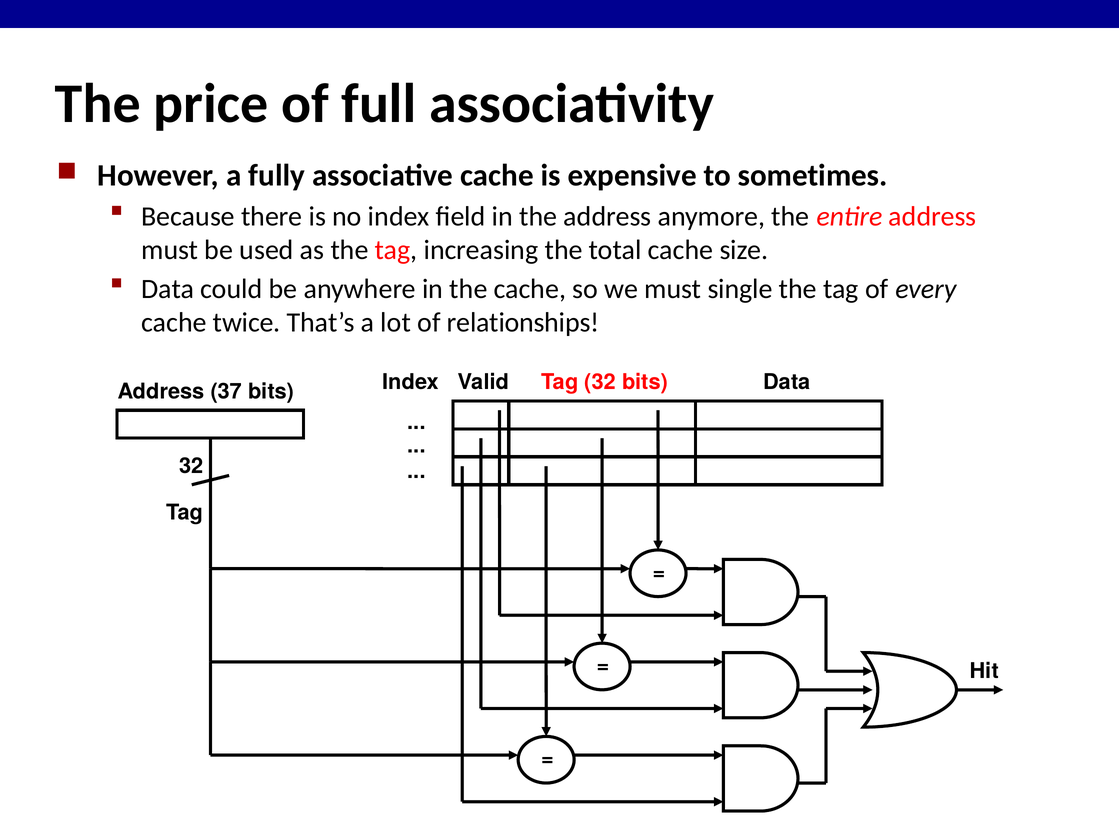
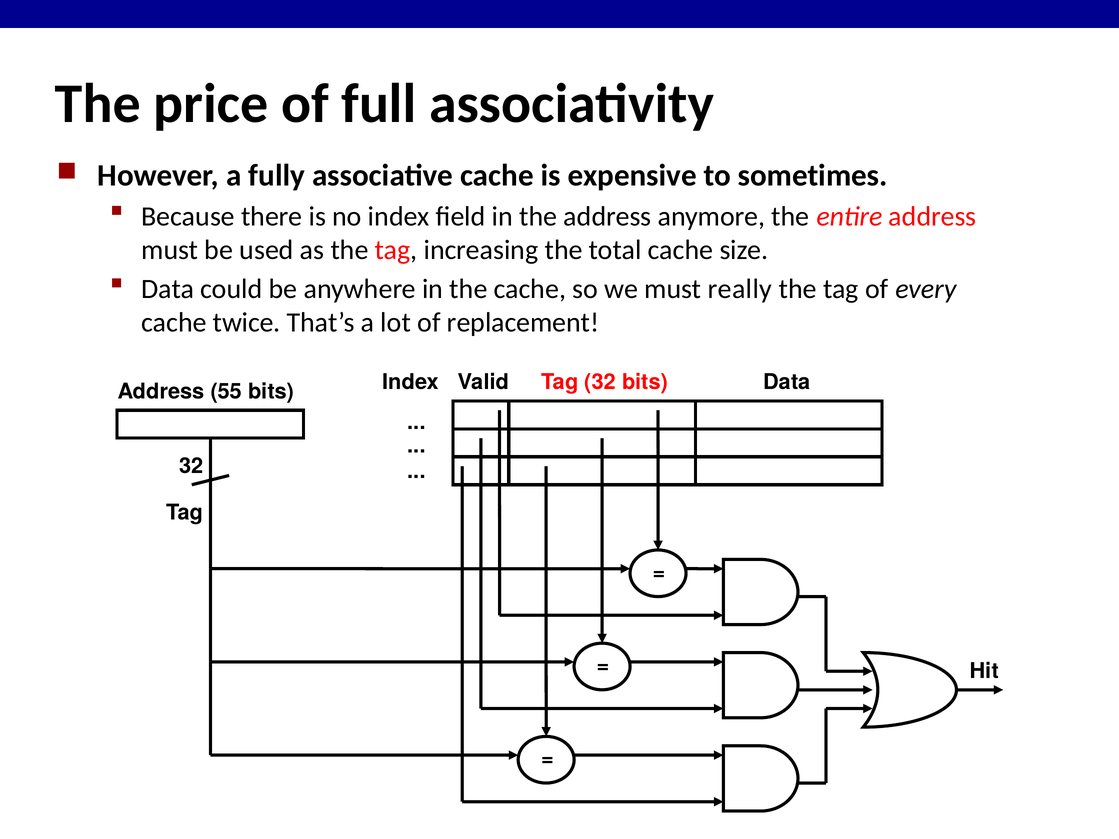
single: single -> really
relationships: relationships -> replacement
37: 37 -> 55
